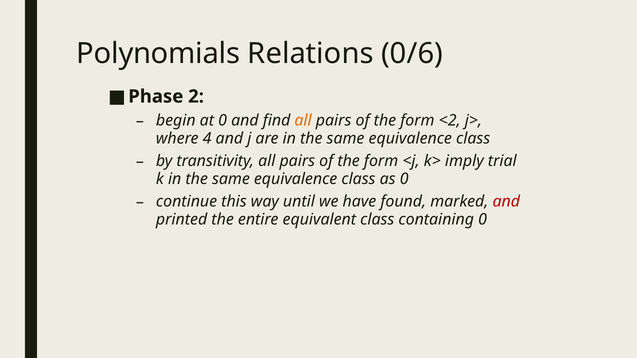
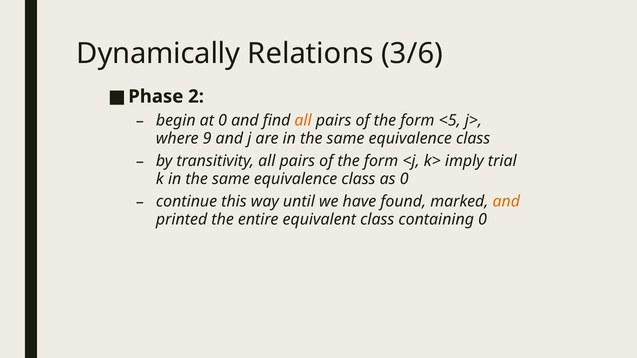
Polynomials: Polynomials -> Dynamically
0/6: 0/6 -> 3/6
<2: <2 -> <5
4: 4 -> 9
and at (506, 202) colour: red -> orange
